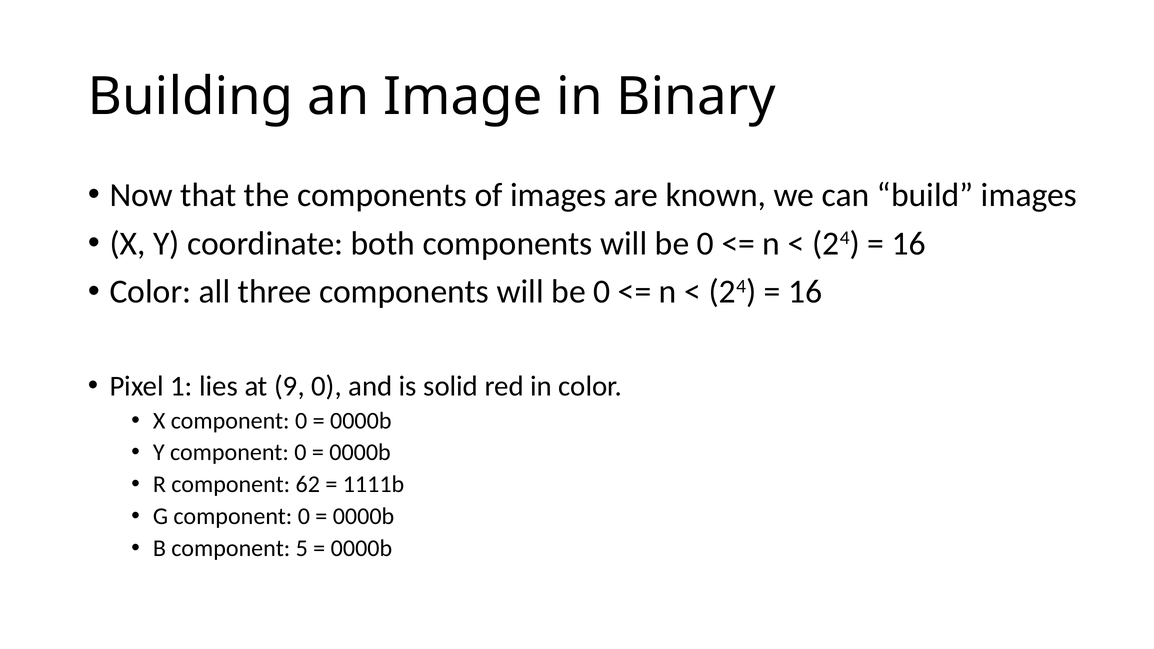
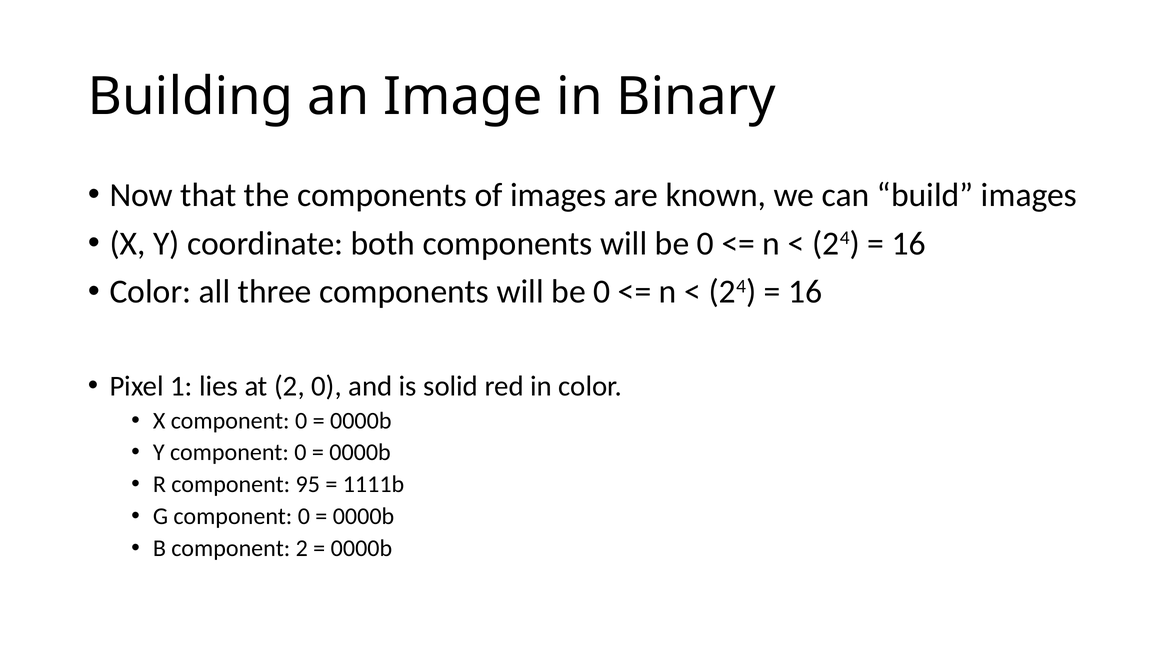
at 9: 9 -> 2
62: 62 -> 95
component 5: 5 -> 2
